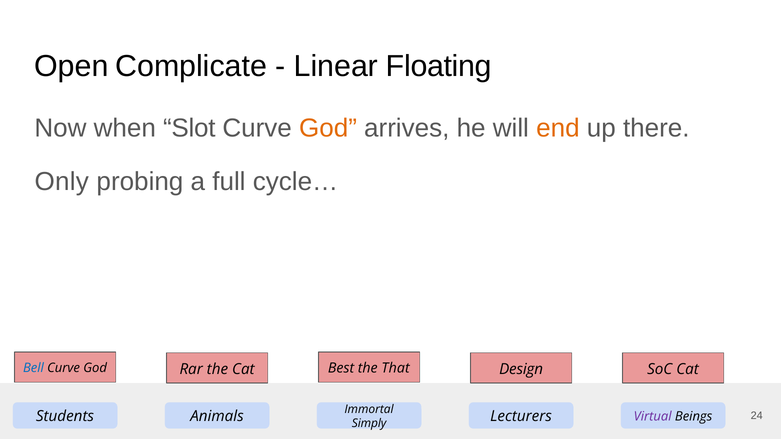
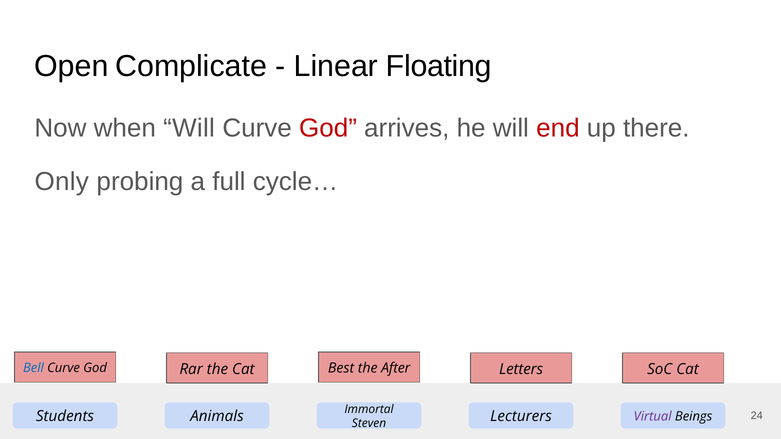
when Slot: Slot -> Will
God at (328, 128) colour: orange -> red
end colour: orange -> red
That: That -> After
Design: Design -> Letters
Simply: Simply -> Steven
